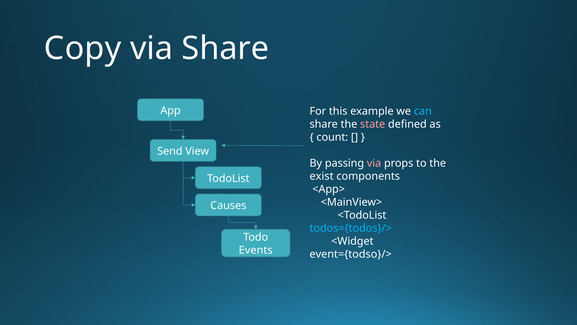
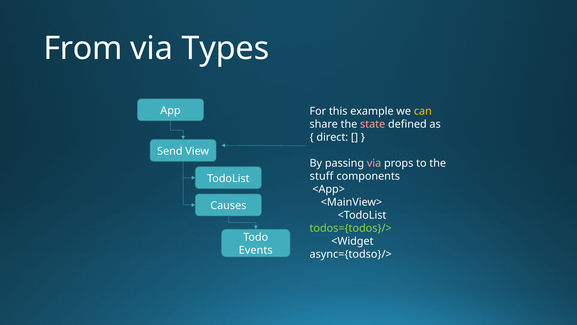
Copy: Copy -> From
via Share: Share -> Types
can colour: light blue -> yellow
count: count -> direct
exist: exist -> stuff
todos={todos}/> colour: light blue -> light green
event={todso}/>: event={todso}/> -> async={todso}/>
